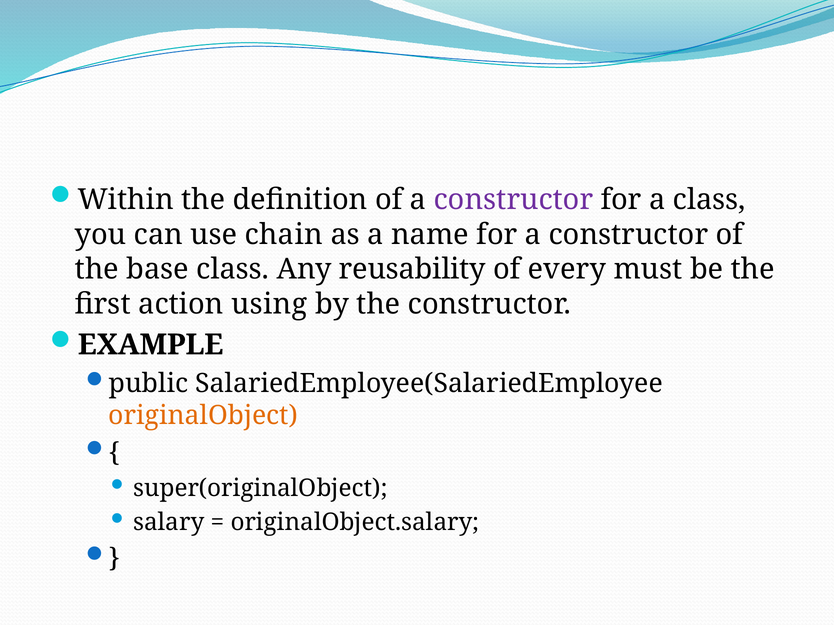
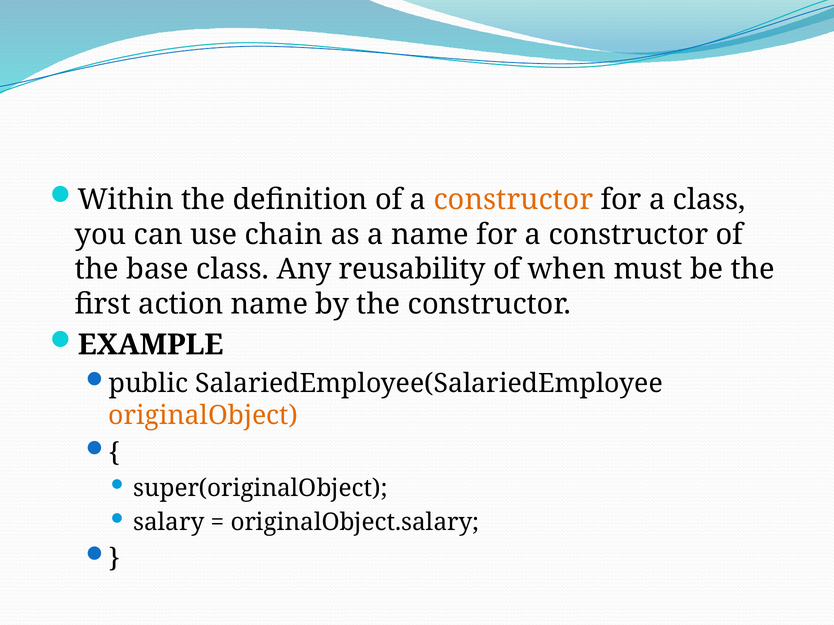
constructor at (513, 200) colour: purple -> orange
every: every -> when
action using: using -> name
